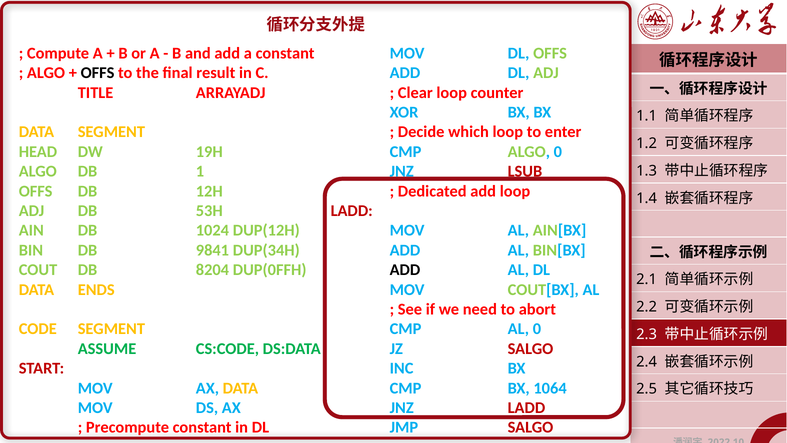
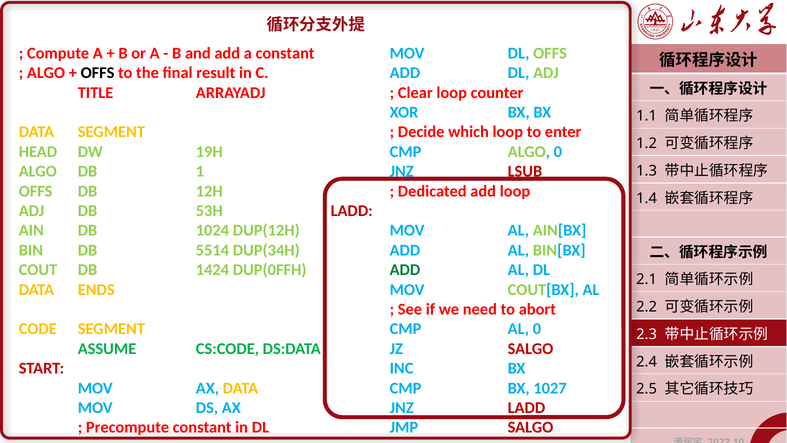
9841: 9841 -> 5514
8204: 8204 -> 1424
ADD at (405, 270) colour: black -> green
1064: 1064 -> 1027
